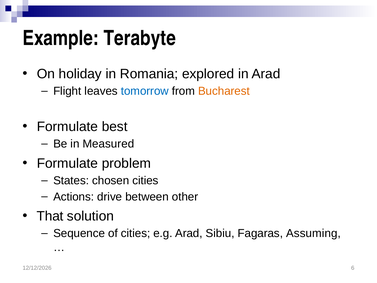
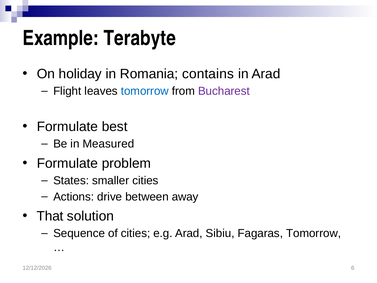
explored: explored -> contains
Bucharest colour: orange -> purple
chosen: chosen -> smaller
other: other -> away
Fagaras Assuming: Assuming -> Tomorrow
